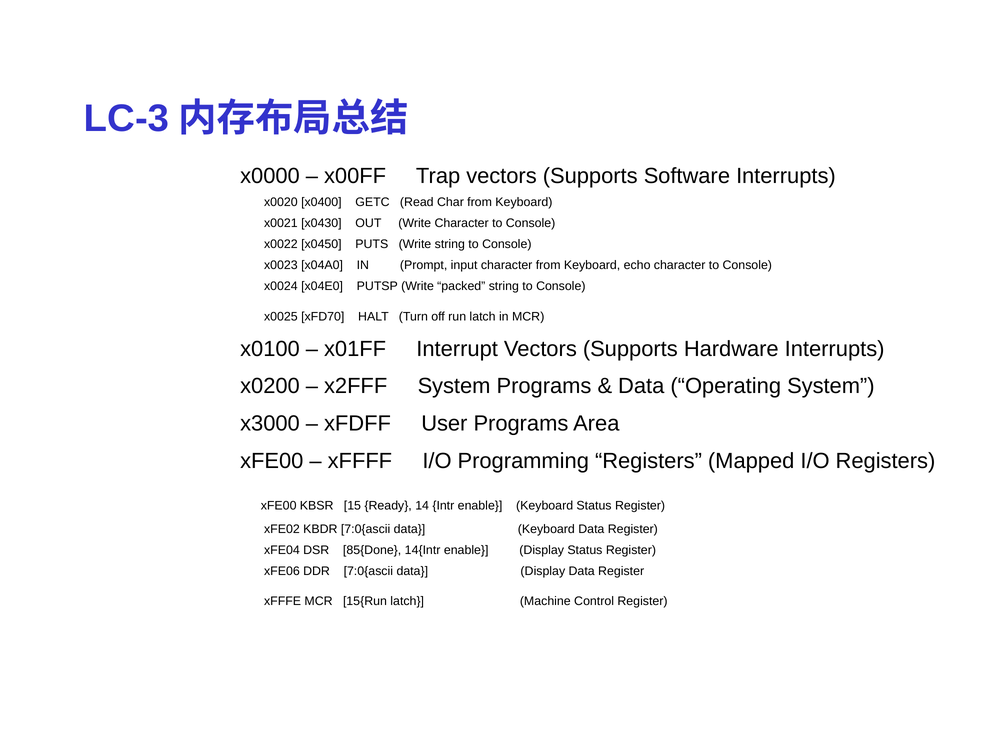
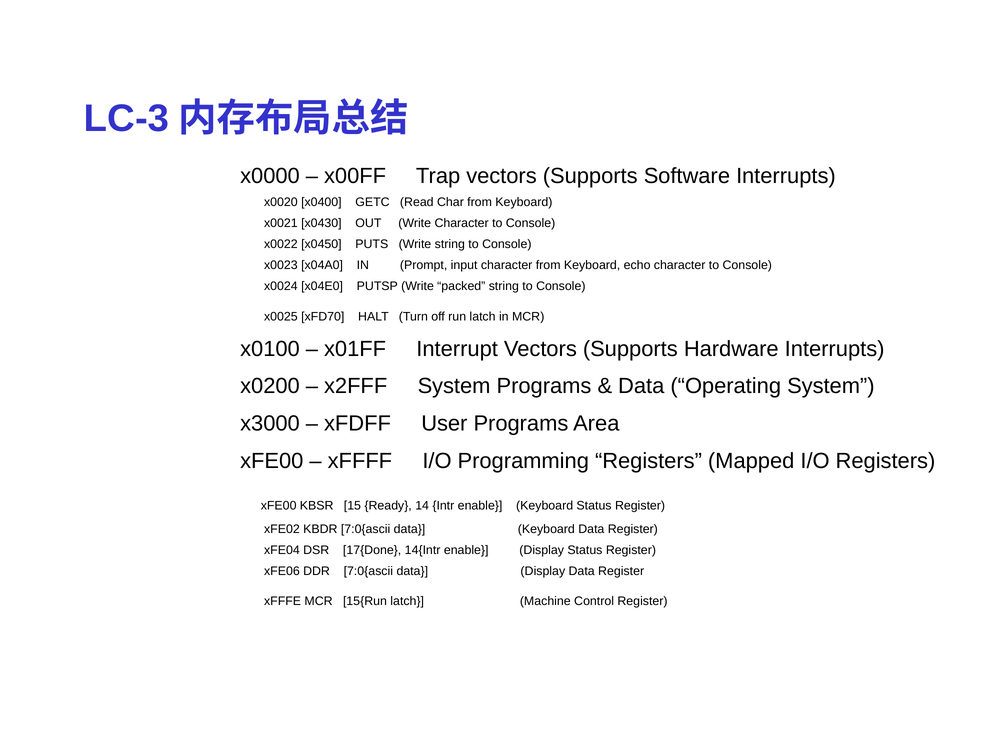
85{Done: 85{Done -> 17{Done
